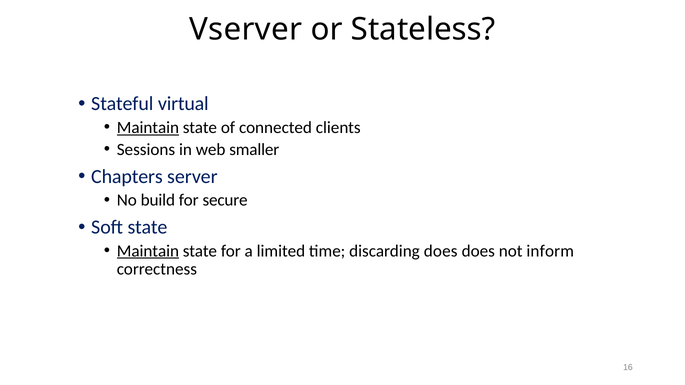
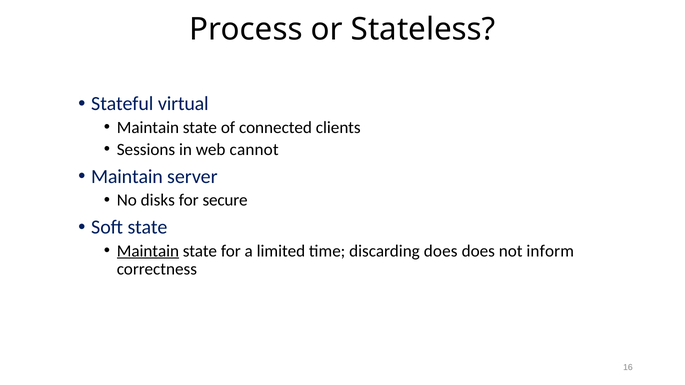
Vserver: Vserver -> Process
Maintain at (148, 128) underline: present -> none
smaller: smaller -> cannot
Chapters at (127, 177): Chapters -> Maintain
build: build -> disks
